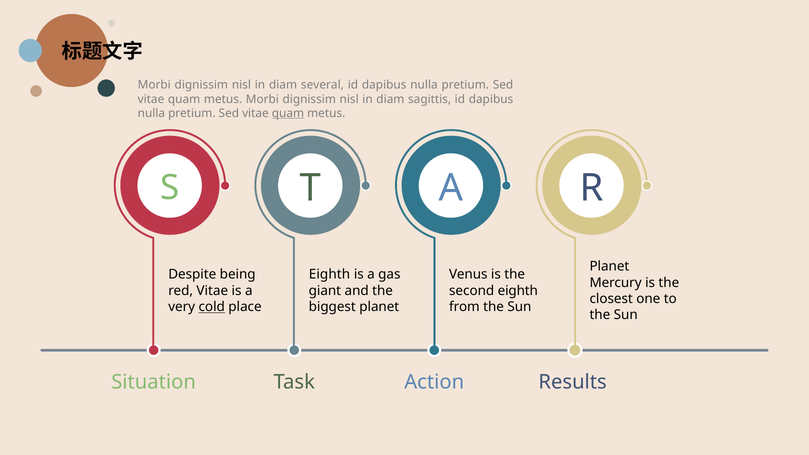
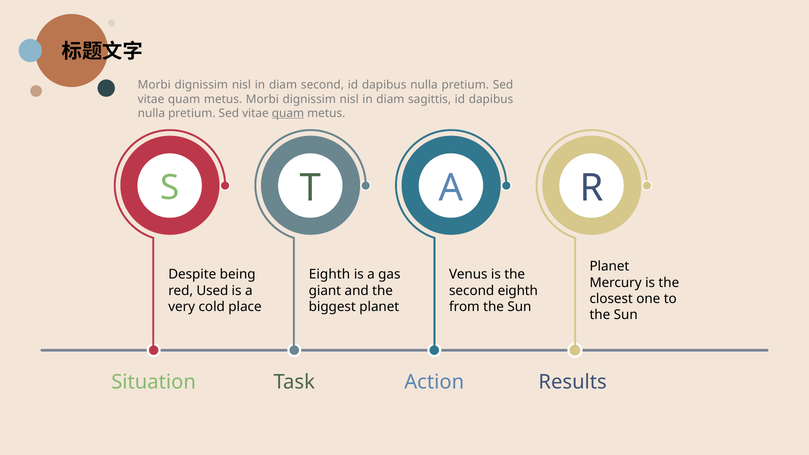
diam several: several -> second
red Vitae: Vitae -> Used
cold underline: present -> none
